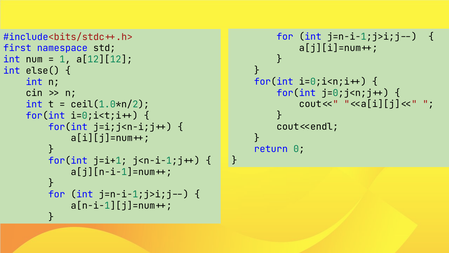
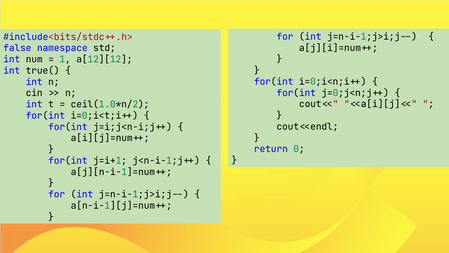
first: first -> false
else(: else( -> true(
